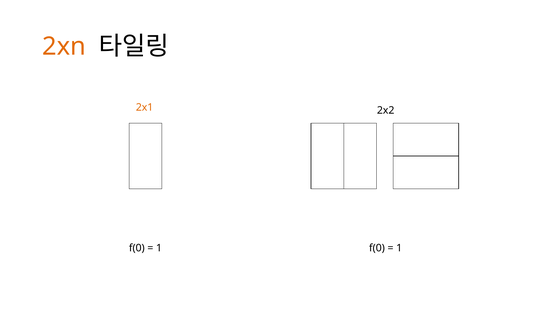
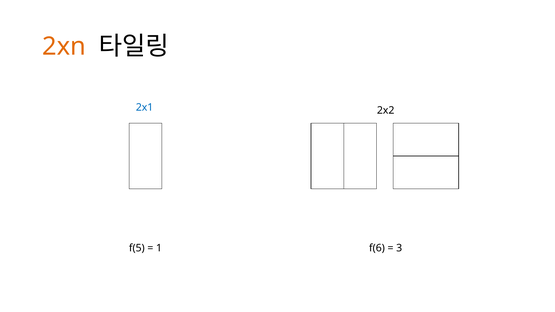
2x1 colour: orange -> blue
f(0 at (137, 248): f(0 -> f(5
1 f(0: f(0 -> f(6
1 at (399, 248): 1 -> 3
